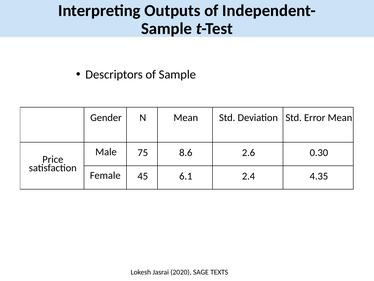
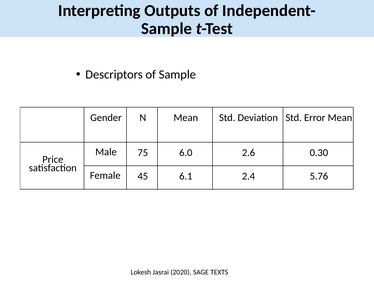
8.6: 8.6 -> 6.0
4.35: 4.35 -> 5.76
